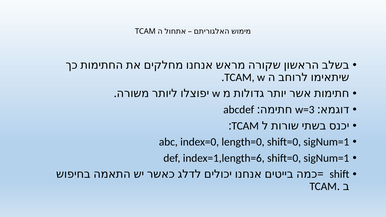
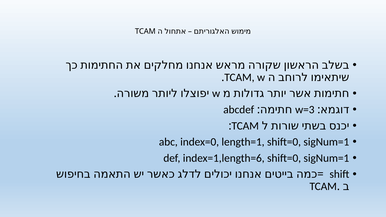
length=0: length=0 -> length=1
